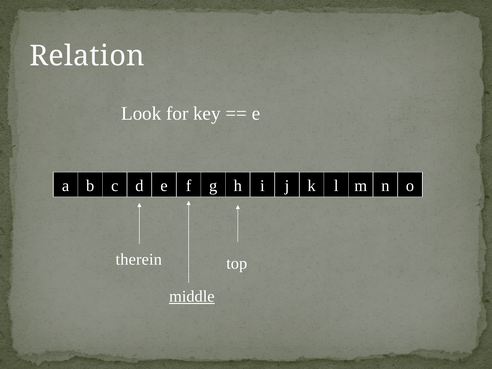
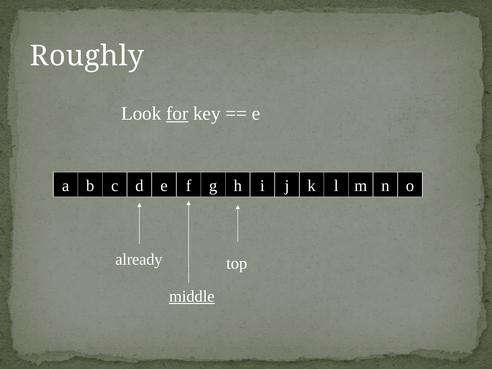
Relation: Relation -> Roughly
for underline: none -> present
therein: therein -> already
